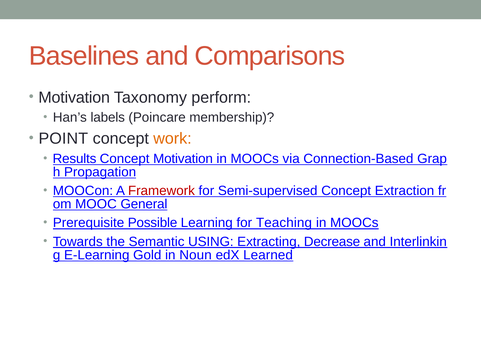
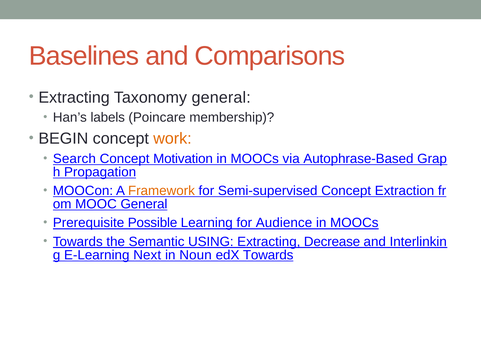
Motivation at (74, 97): Motivation -> Extracting
Taxonomy perform: perform -> general
POINT: POINT -> BEGIN
Results: Results -> Search
Connection-Based: Connection-Based -> Autophrase-Based
Framework colour: red -> orange
Teaching: Teaching -> Audience
Gold: Gold -> Next
edX Learned: Learned -> Towards
